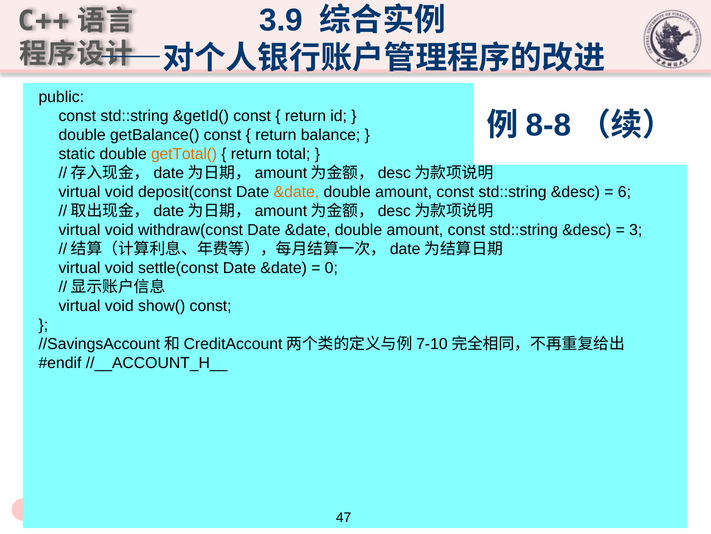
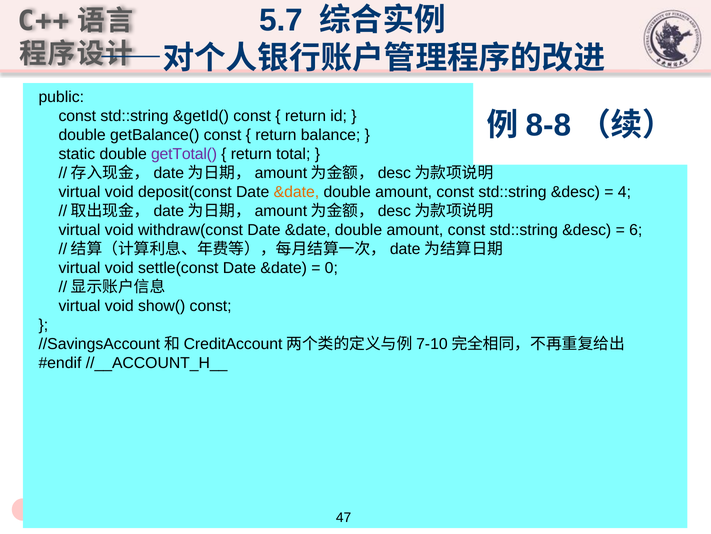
3.9: 3.9 -> 5.7
getTotal( colour: orange -> purple
6: 6 -> 4
3: 3 -> 6
